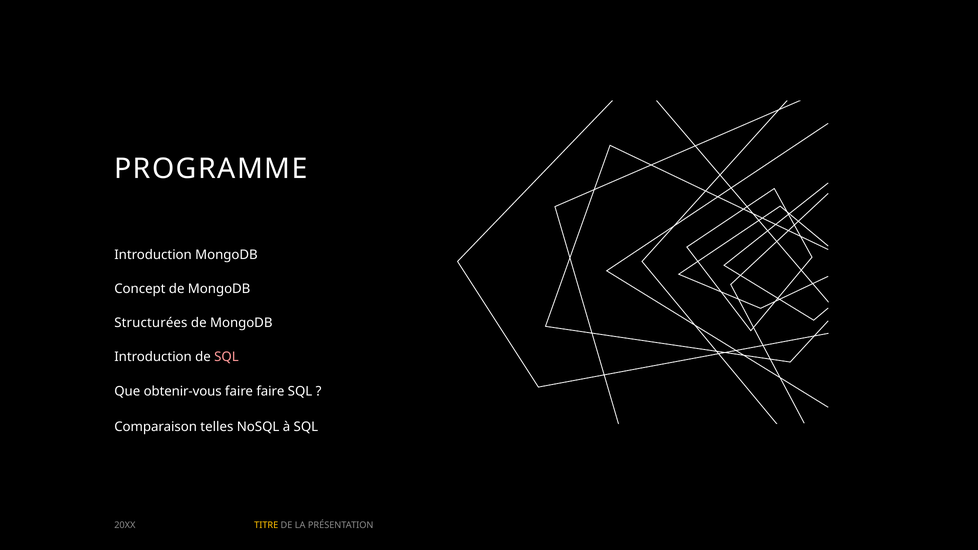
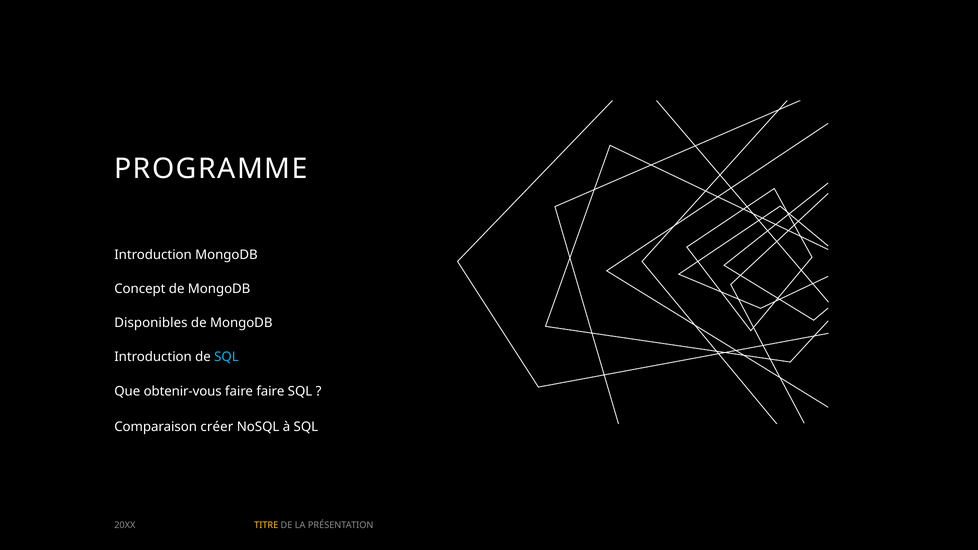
Structurées: Structurées -> Disponibles
SQL at (226, 357) colour: pink -> light blue
telles: telles -> créer
